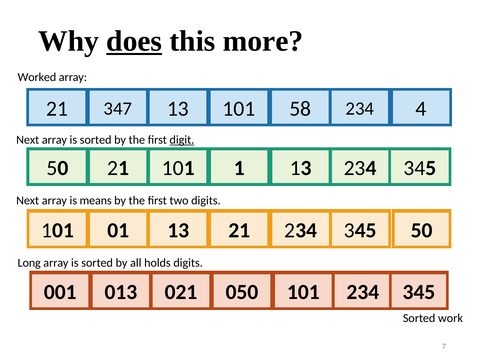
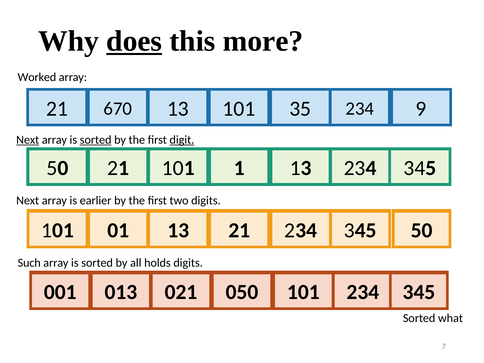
347: 347 -> 670
58: 58 -> 35
4: 4 -> 9
Next at (28, 140) underline: none -> present
sorted at (96, 140) underline: none -> present
means: means -> earlier
Long: Long -> Such
work: work -> what
